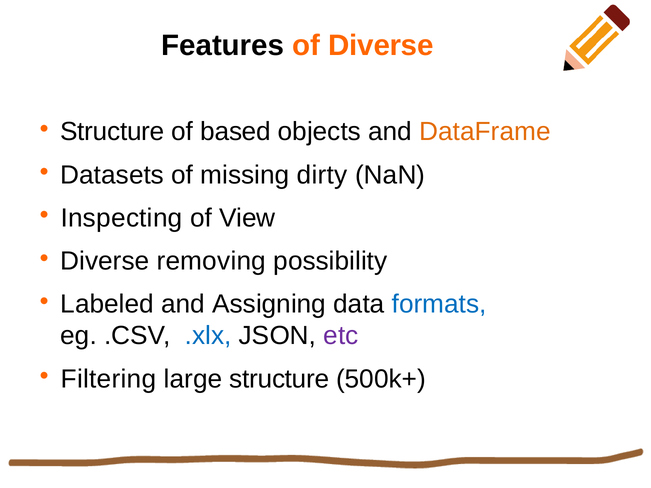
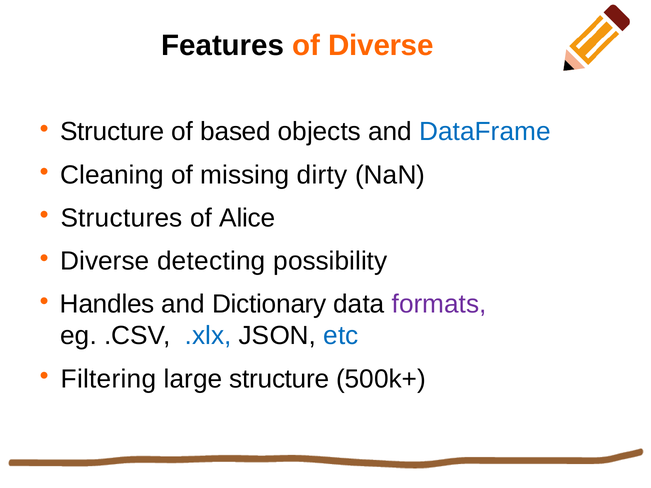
DataFrame colour: orange -> blue
Datasets: Datasets -> Cleaning
Inspecting: Inspecting -> Structures
View: View -> Alice
removing: removing -> detecting
Labeled: Labeled -> Handles
Assigning: Assigning -> Dictionary
formats colour: blue -> purple
etc colour: purple -> blue
